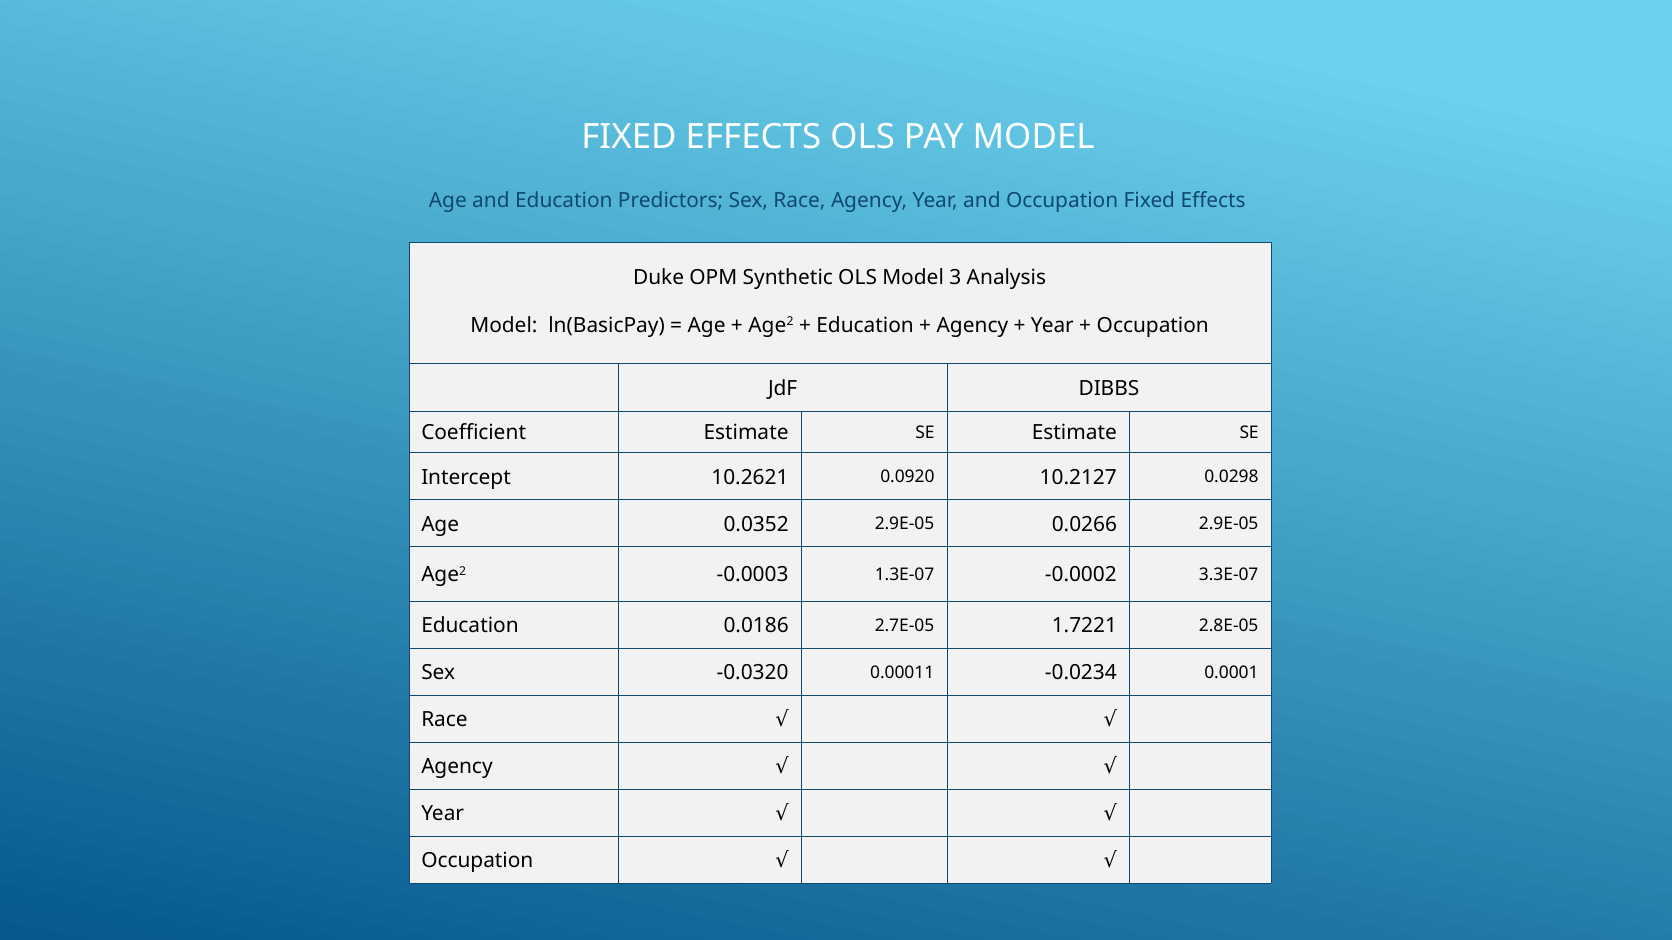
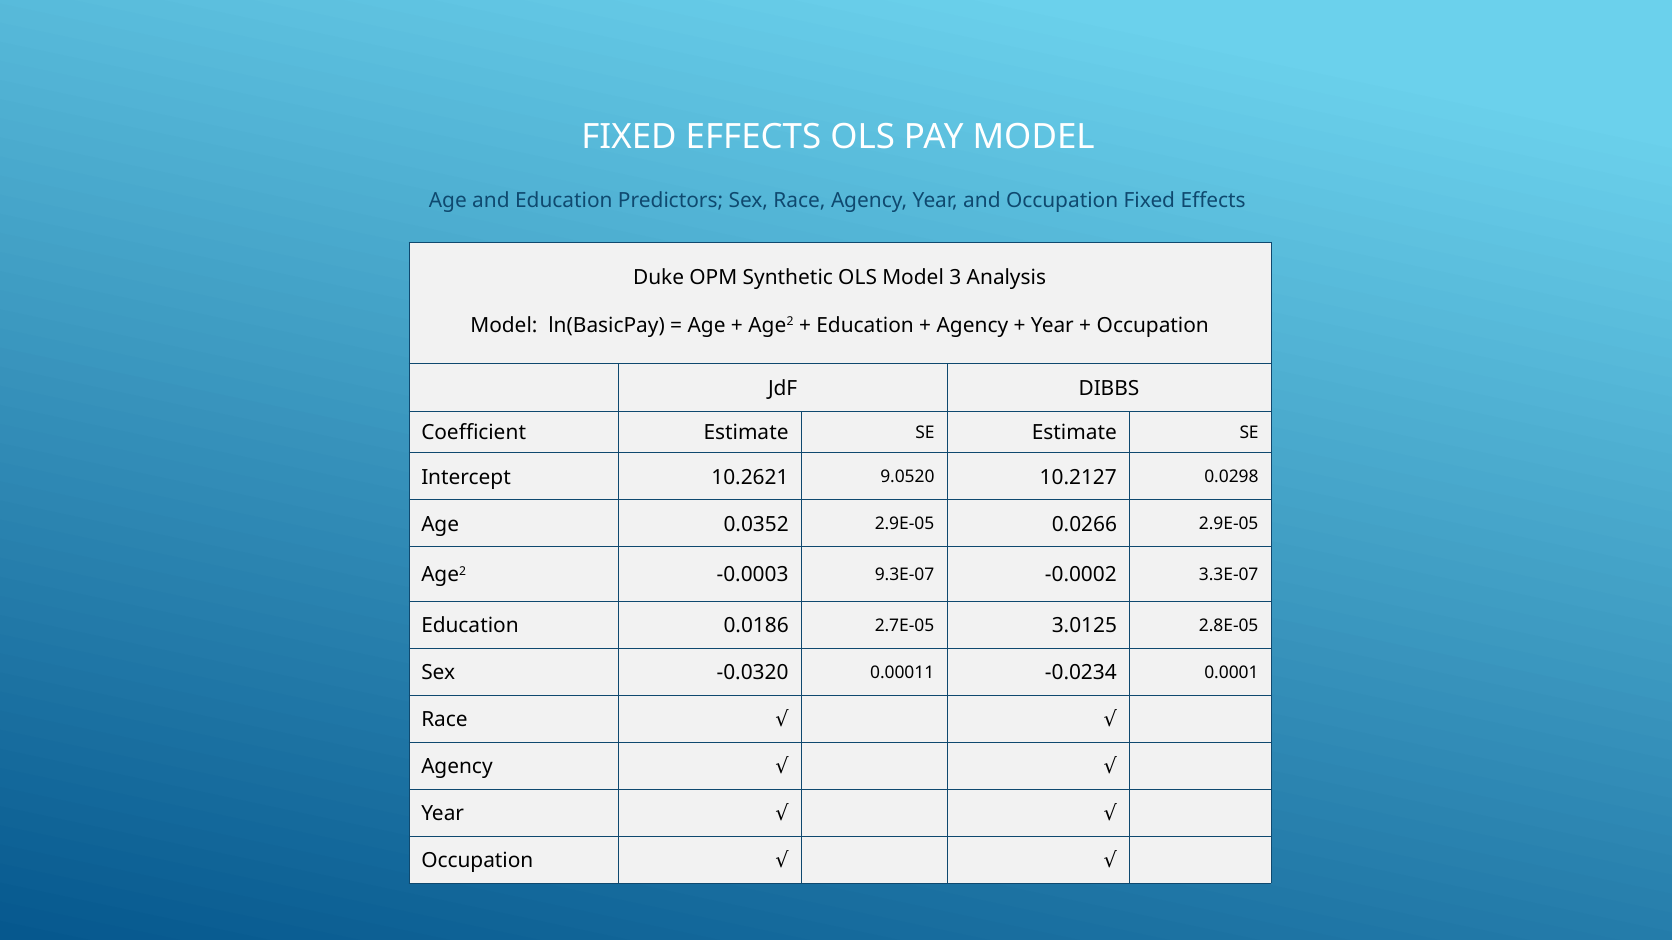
0.0920: 0.0920 -> 9.0520
1.3E-07: 1.3E-07 -> 9.3E-07
1.7221: 1.7221 -> 3.0125
